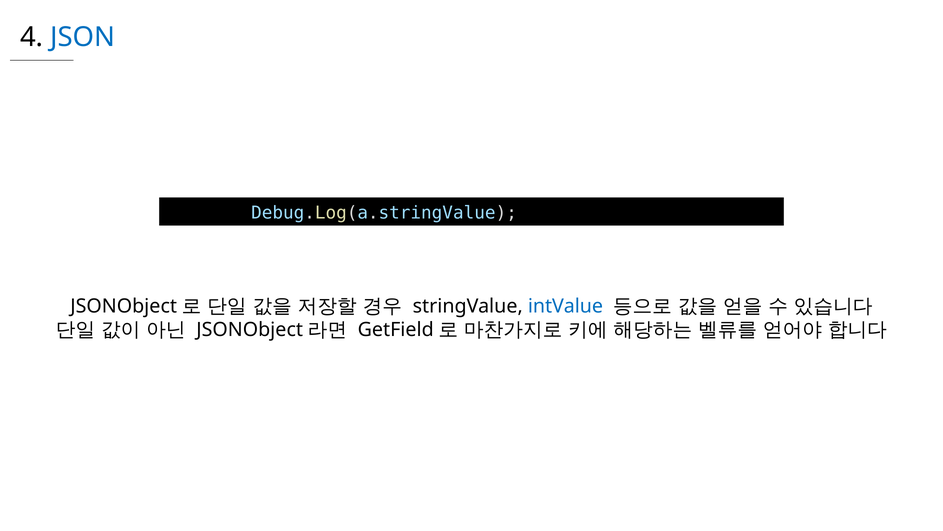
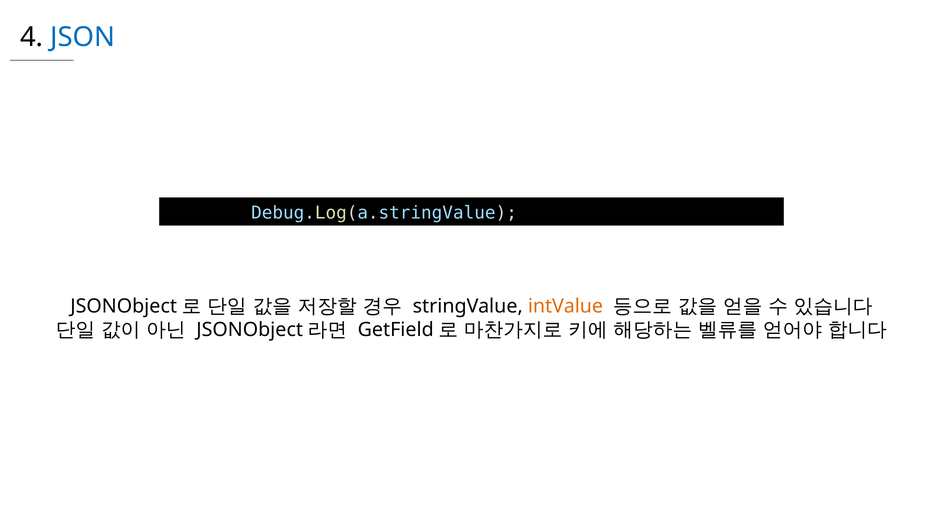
intValue colour: blue -> orange
